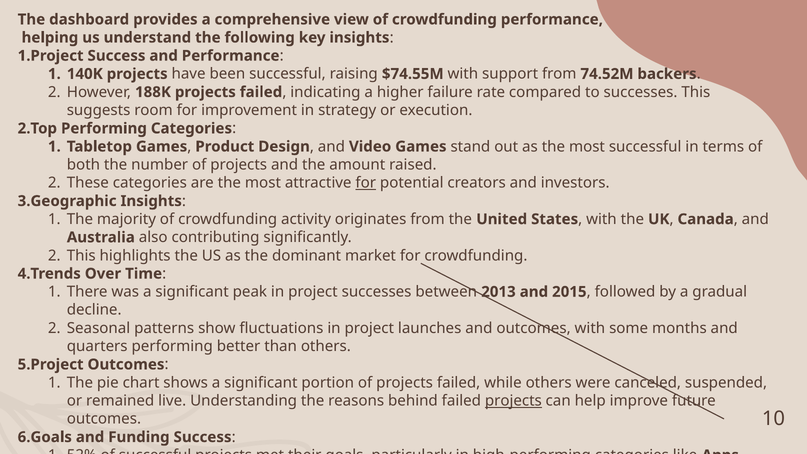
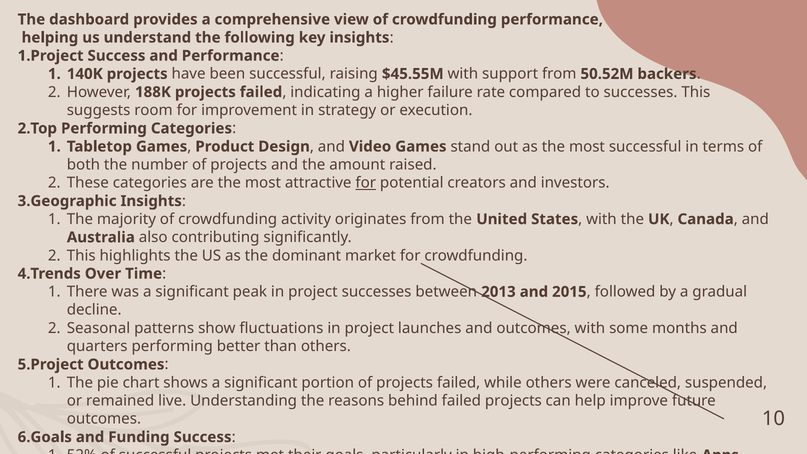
$74.55M: $74.55M -> $45.55M
74.52M: 74.52M -> 50.52M
projects at (513, 401) underline: present -> none
